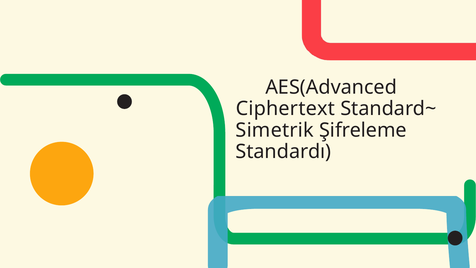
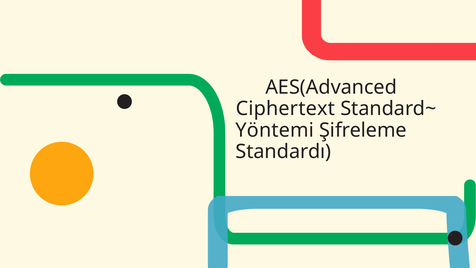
Simetrik: Simetrik -> Yöntemi
